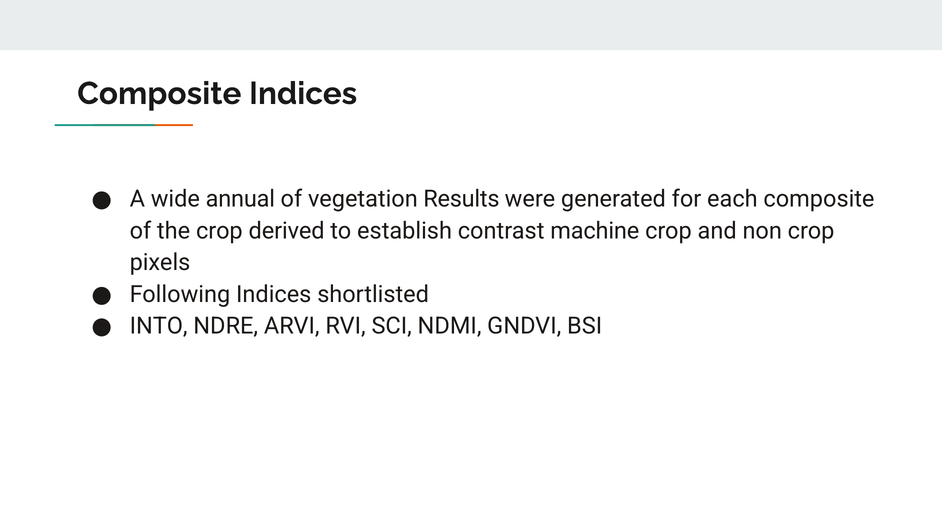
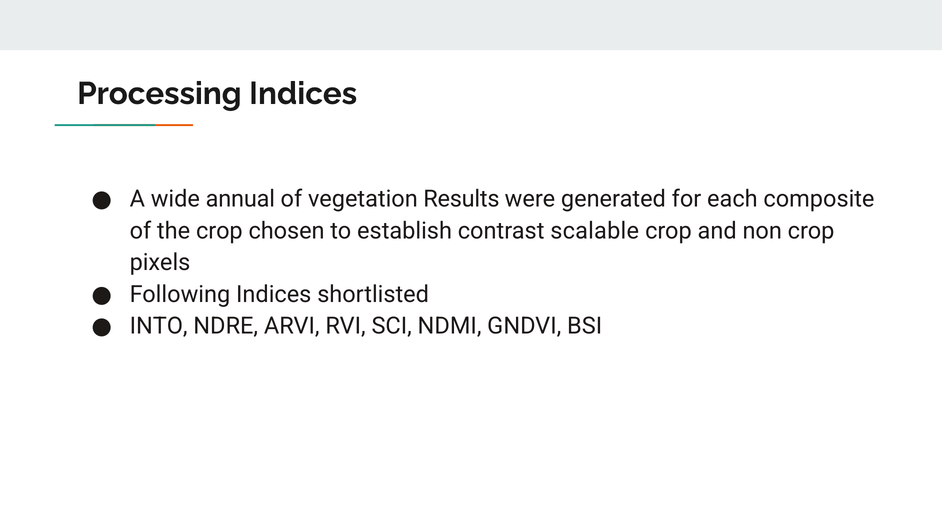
Composite at (159, 94): Composite -> Processing
derived: derived -> chosen
machine: machine -> scalable
